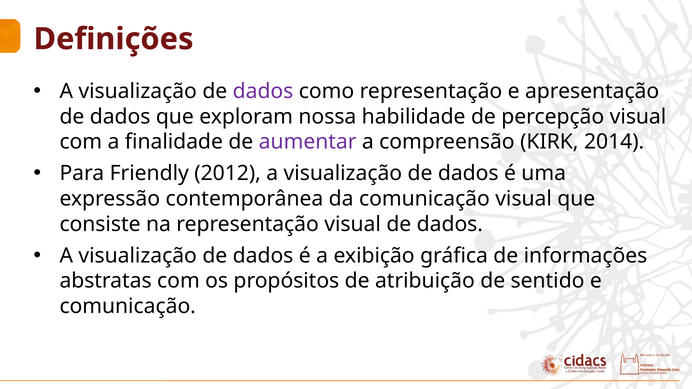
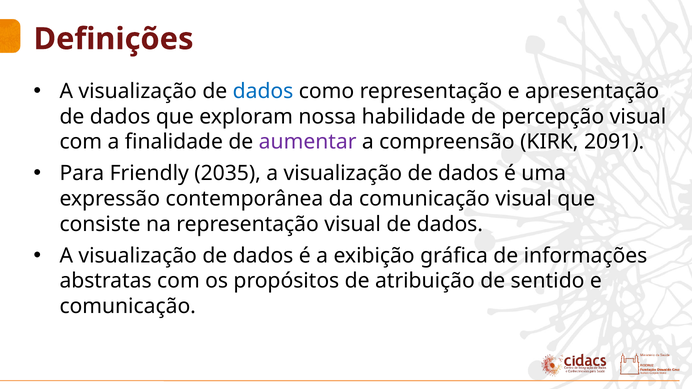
dados at (263, 91) colour: purple -> blue
2014: 2014 -> 2091
2012: 2012 -> 2035
